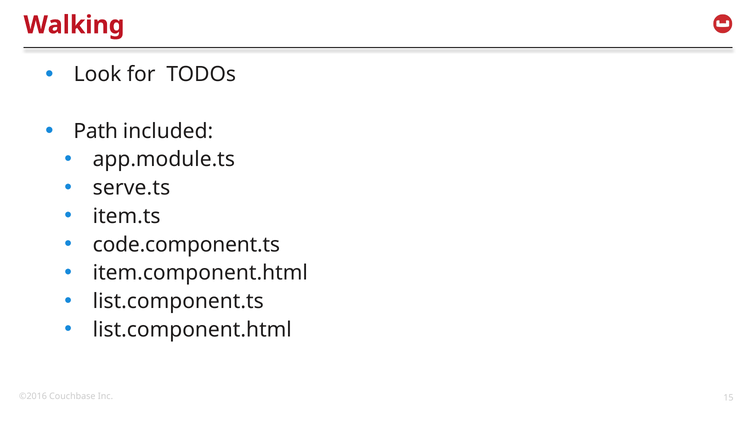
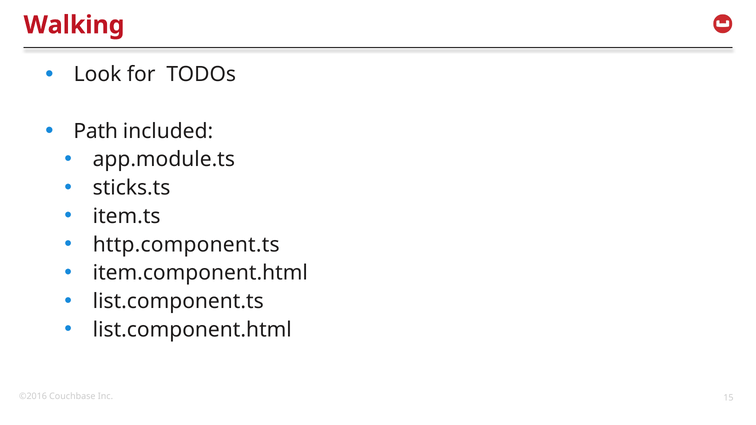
serve.ts: serve.ts -> sticks.ts
code.component.ts: code.component.ts -> http.component.ts
